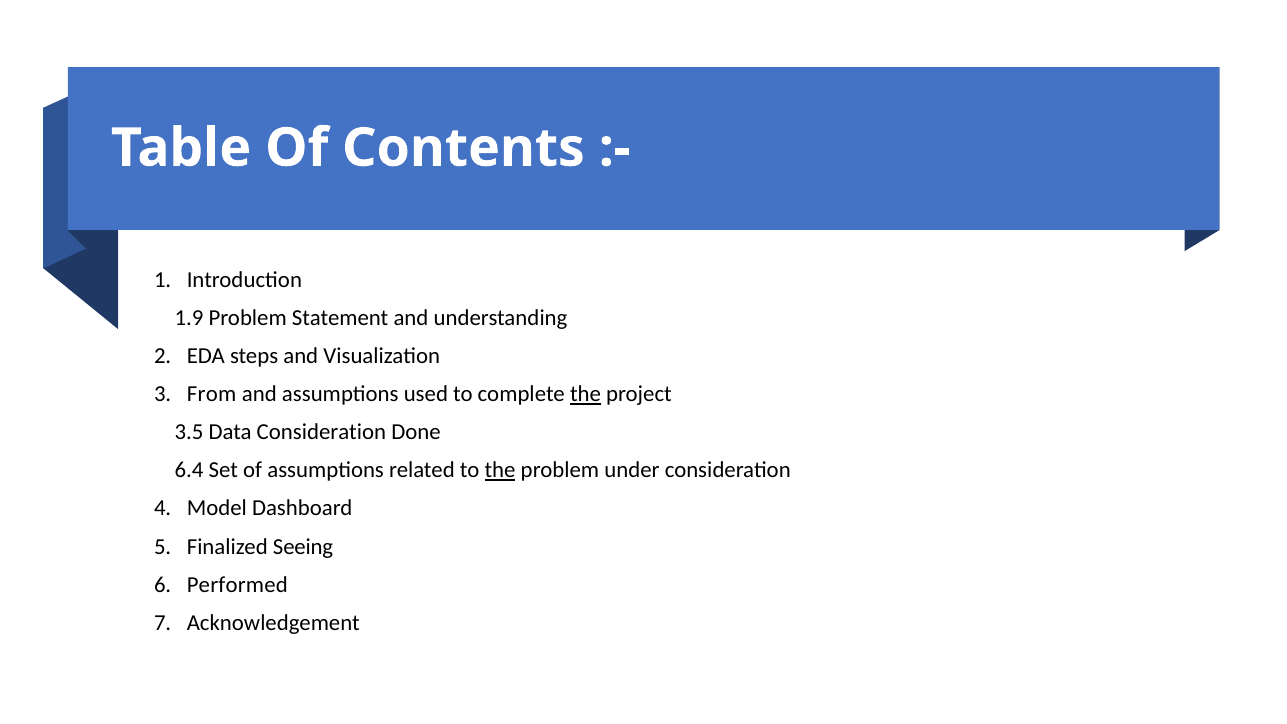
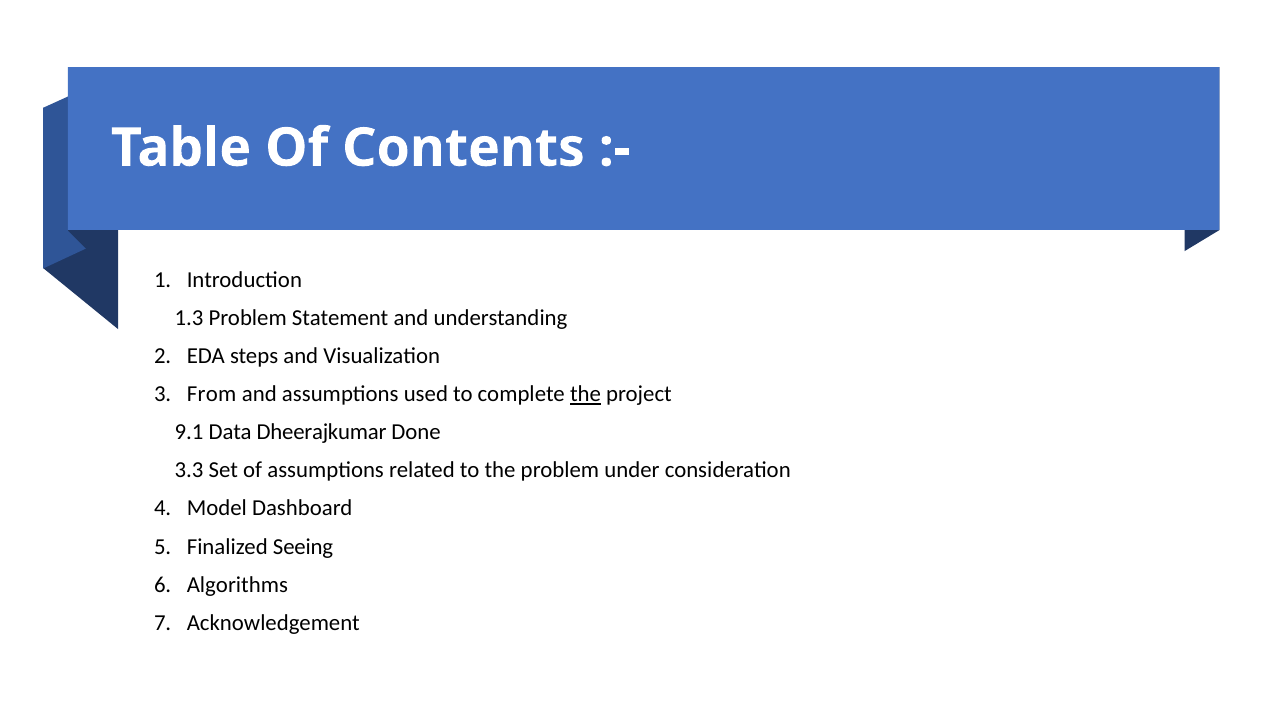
1.9: 1.9 -> 1.3
3.5: 3.5 -> 9.1
Data Consideration: Consideration -> Dheerajkumar
6.4: 6.4 -> 3.3
the at (500, 470) underline: present -> none
Performed: Performed -> Algorithms
